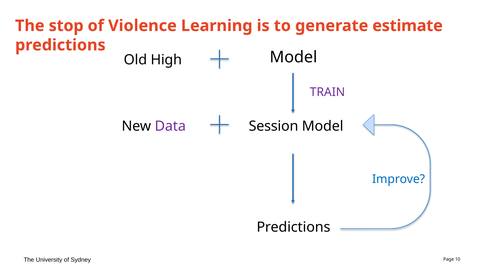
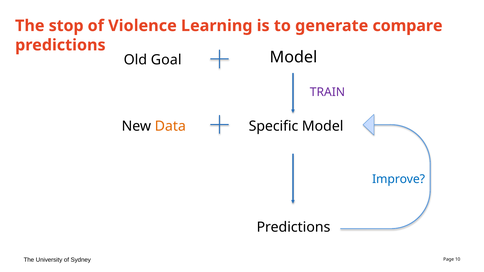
estimate: estimate -> compare
High: High -> Goal
Data colour: purple -> orange
Session: Session -> Specific
